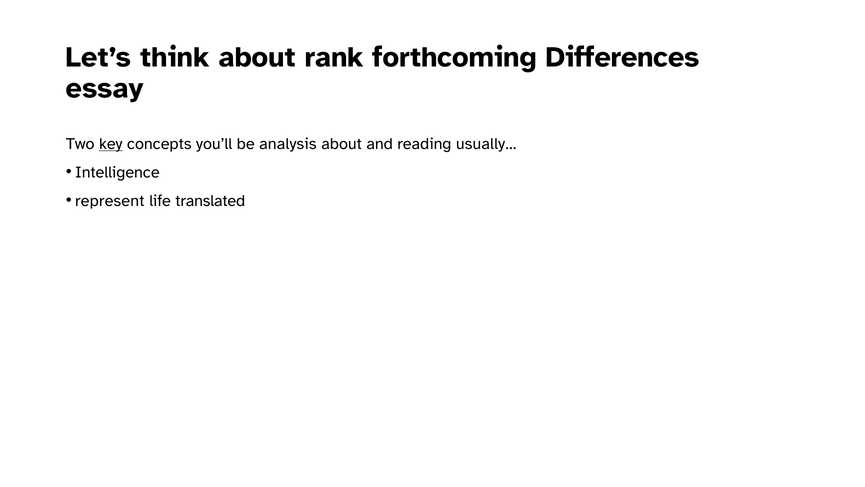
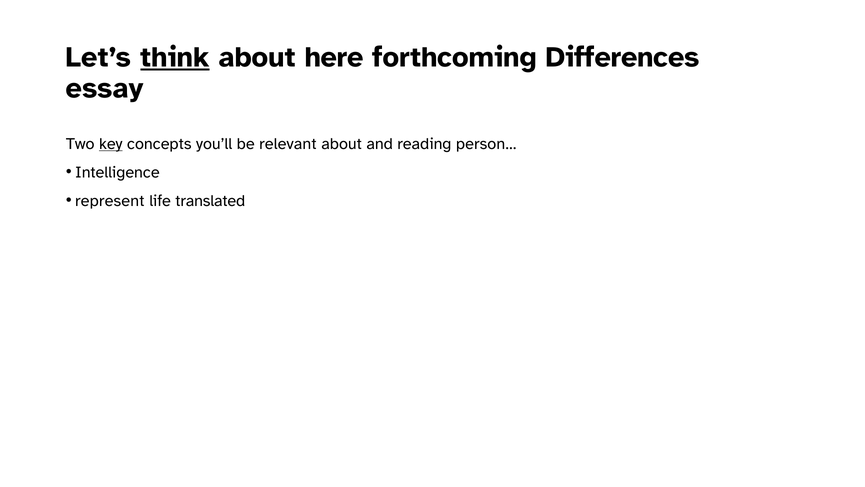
think underline: none -> present
rank: rank -> here
analysis: analysis -> relevant
usually…: usually… -> person…
